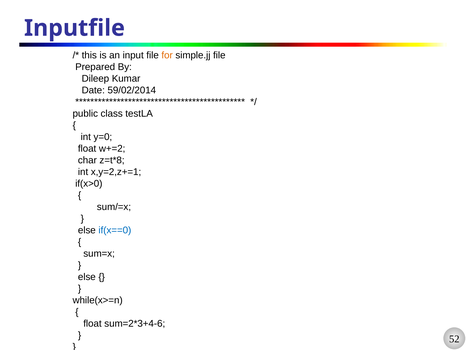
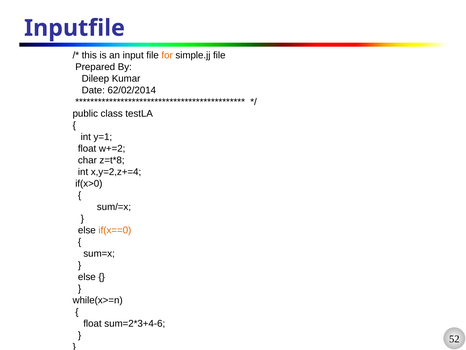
59/02/2014: 59/02/2014 -> 62/02/2014
y=0: y=0 -> y=1
x,y=2,z+=1: x,y=2,z+=1 -> x,y=2,z+=4
if(x==0 colour: blue -> orange
